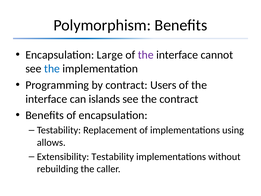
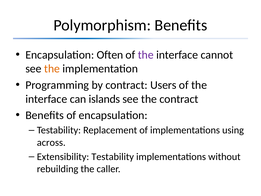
Large: Large -> Often
the at (52, 69) colour: blue -> orange
allows: allows -> across
